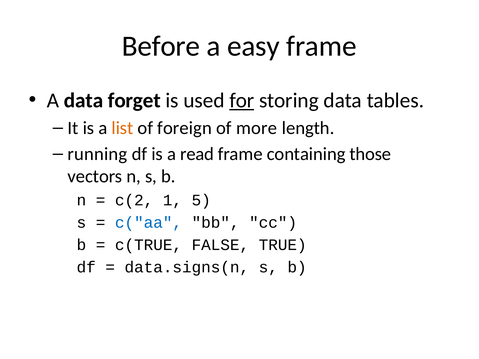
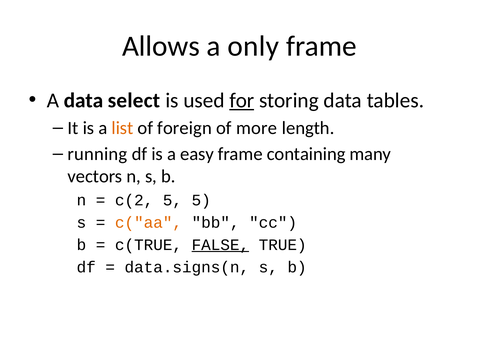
Before: Before -> Allows
easy: easy -> only
forget: forget -> select
read: read -> easy
those: those -> many
c(2 1: 1 -> 5
c("aa colour: blue -> orange
FALSE underline: none -> present
